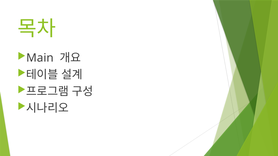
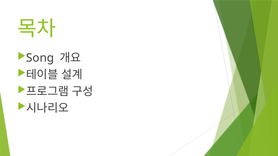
Main: Main -> Song
